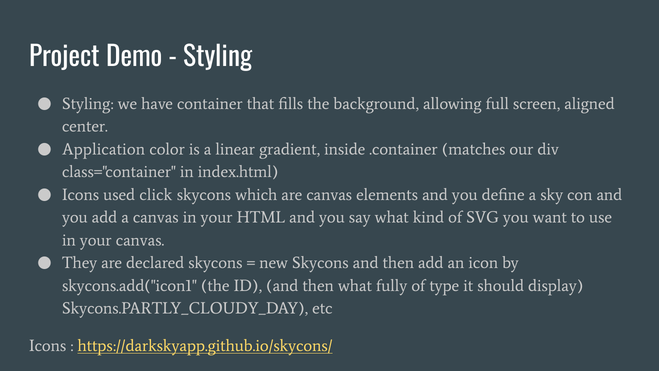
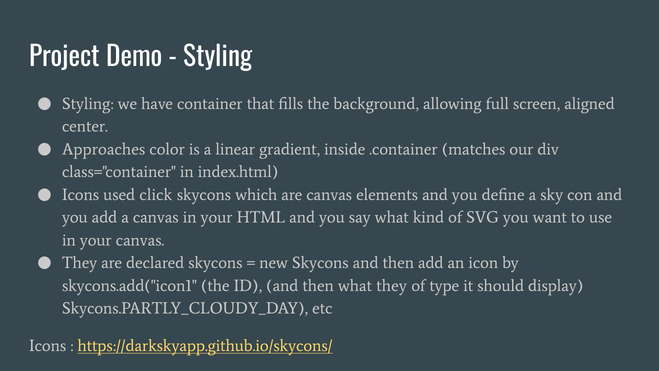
Application: Application -> Approaches
what fully: fully -> they
